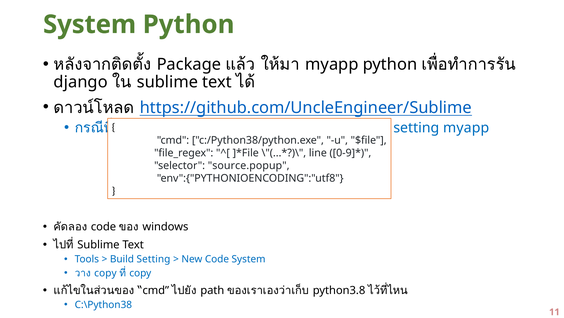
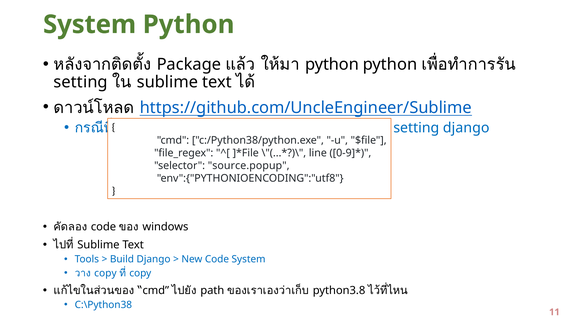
myapp at (332, 64): myapp -> python
django at (81, 82): django -> setting
setting myapp: myapp -> django
Build Setting: Setting -> Django
